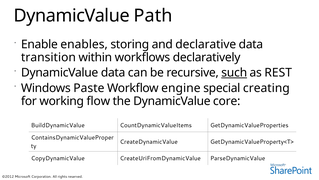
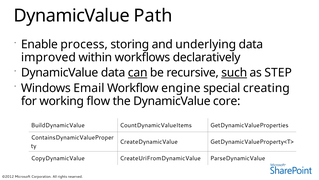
enables: enables -> process
declarative: declarative -> underlying
transition: transition -> improved
can underline: none -> present
REST: REST -> STEP
Paste: Paste -> Email
